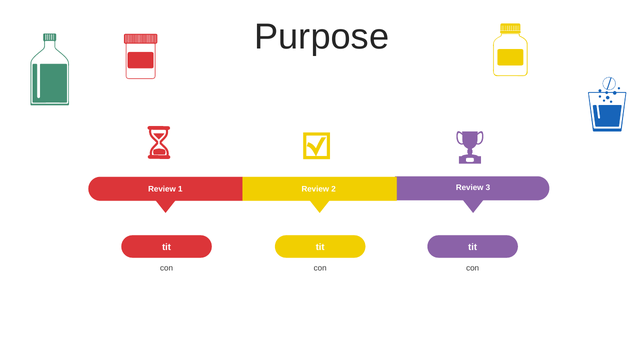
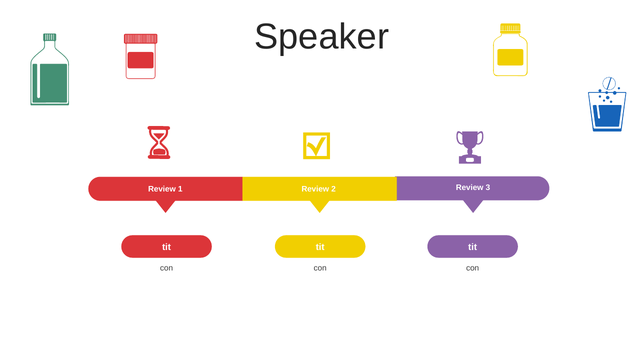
Purpose: Purpose -> Speaker
